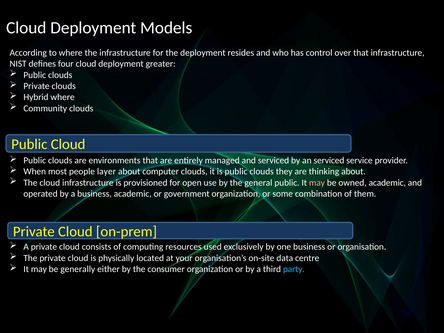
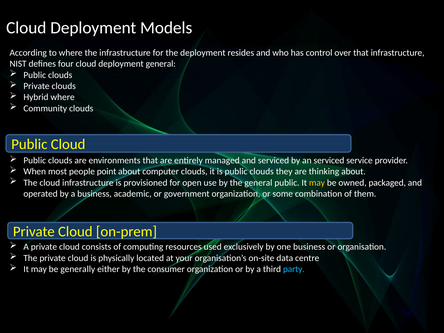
deployment greater: greater -> general
layer: layer -> point
may at (317, 183) colour: pink -> yellow
owned academic: academic -> packaged
